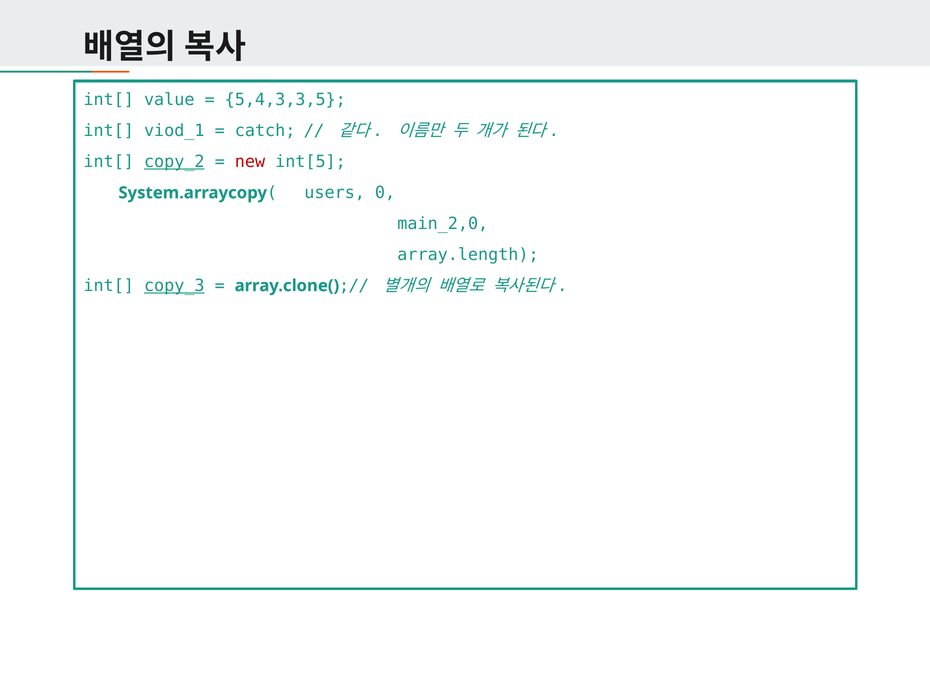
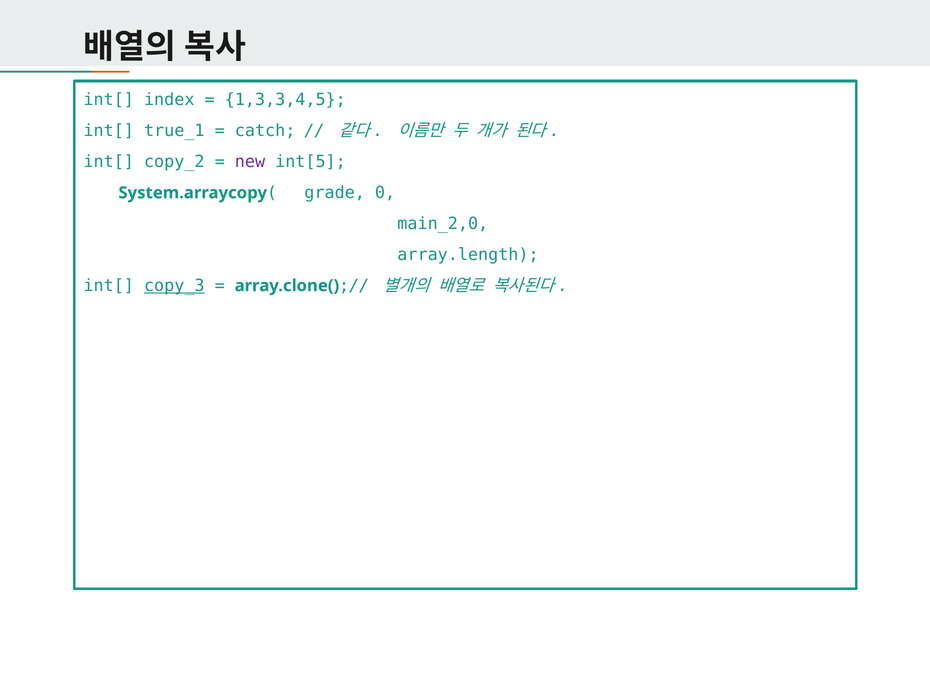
value: value -> index
5,4,3,3,5: 5,4,3,3,5 -> 1,3,3,4,5
viod_1: viod_1 -> true_1
copy_2 underline: present -> none
new colour: red -> purple
users: users -> grade
